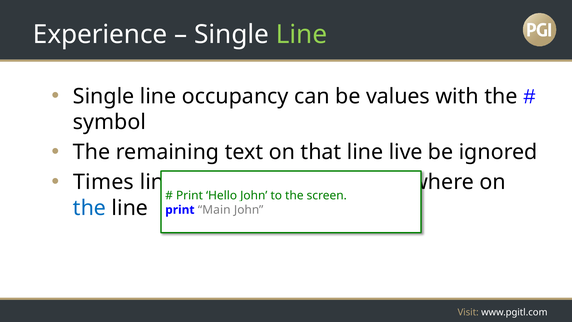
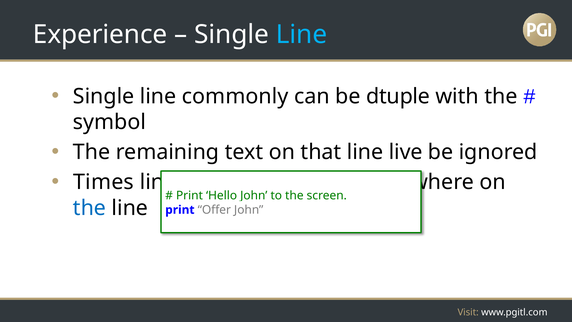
Line at (302, 35) colour: light green -> light blue
occupancy: occupancy -> commonly
values: values -> dtuple
Main: Main -> Offer
